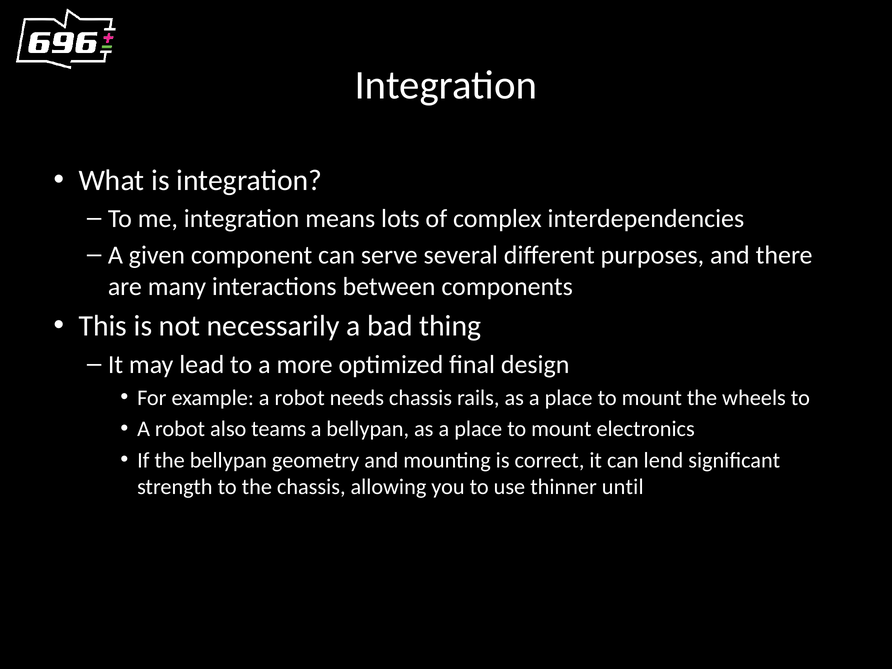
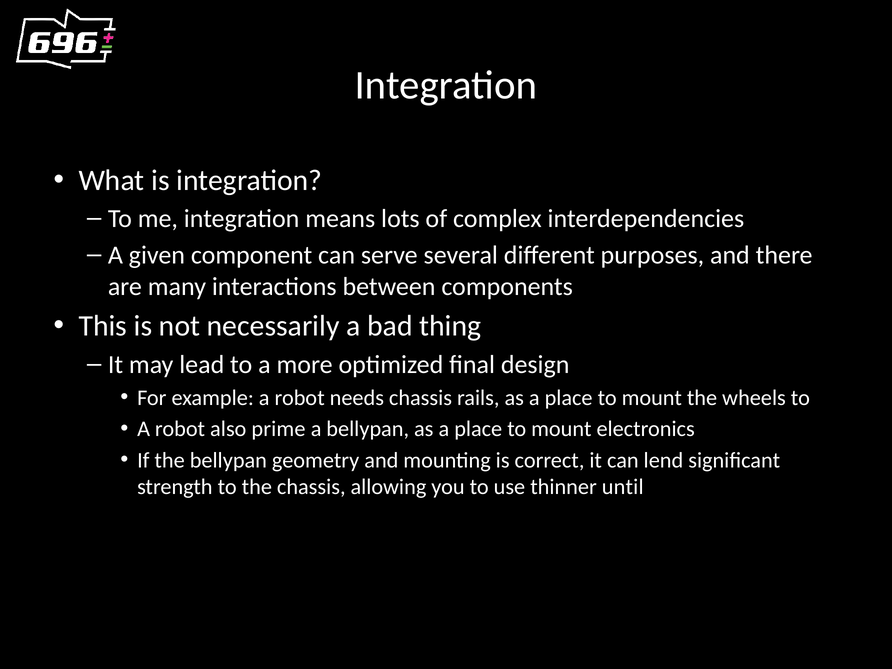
teams: teams -> prime
